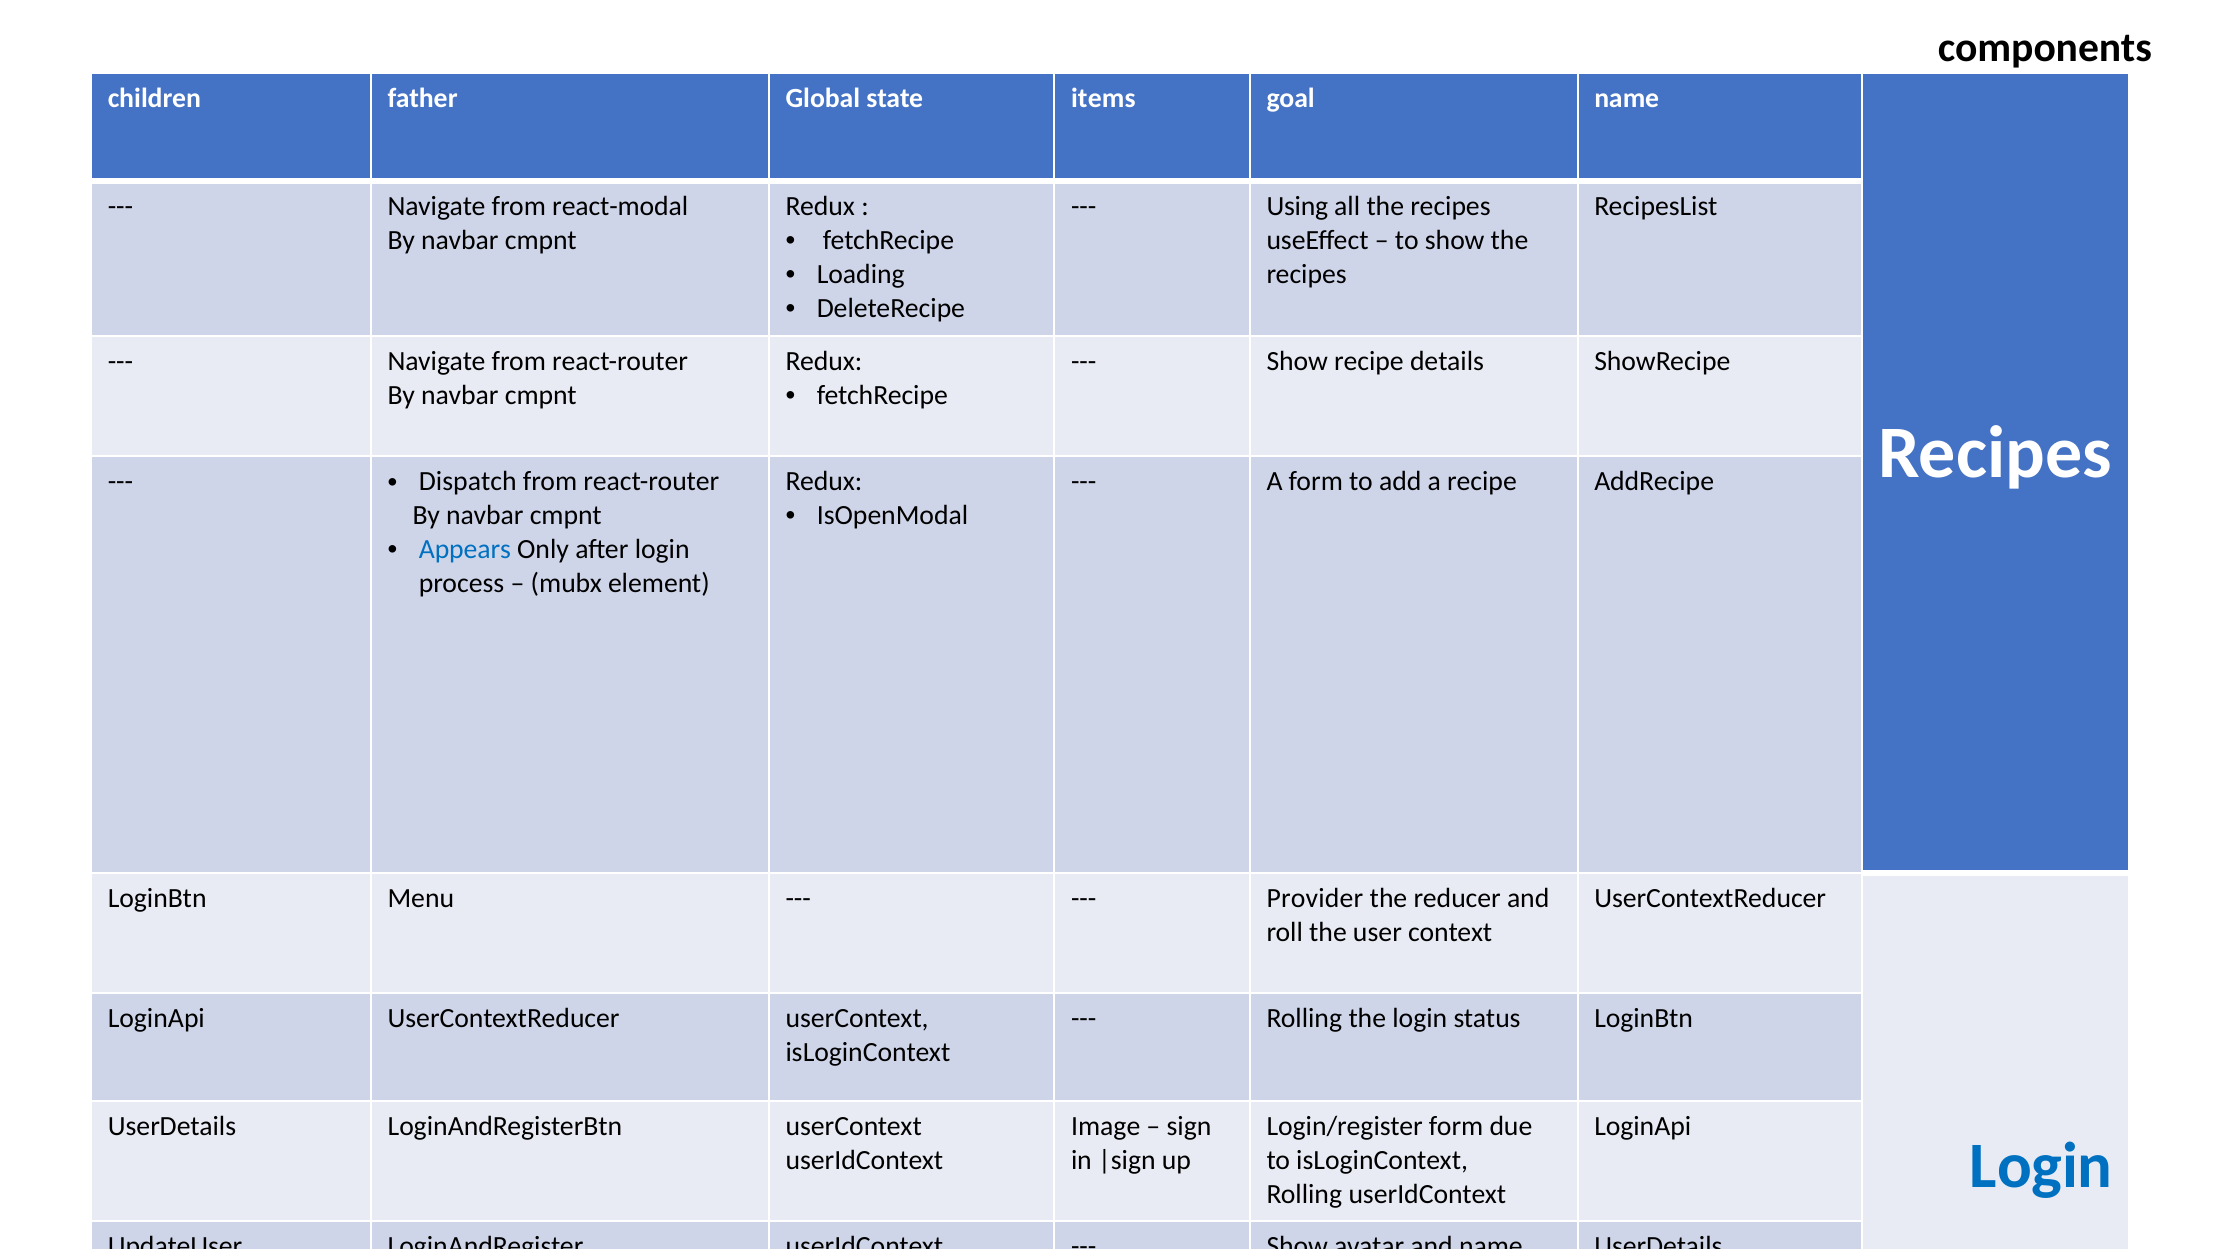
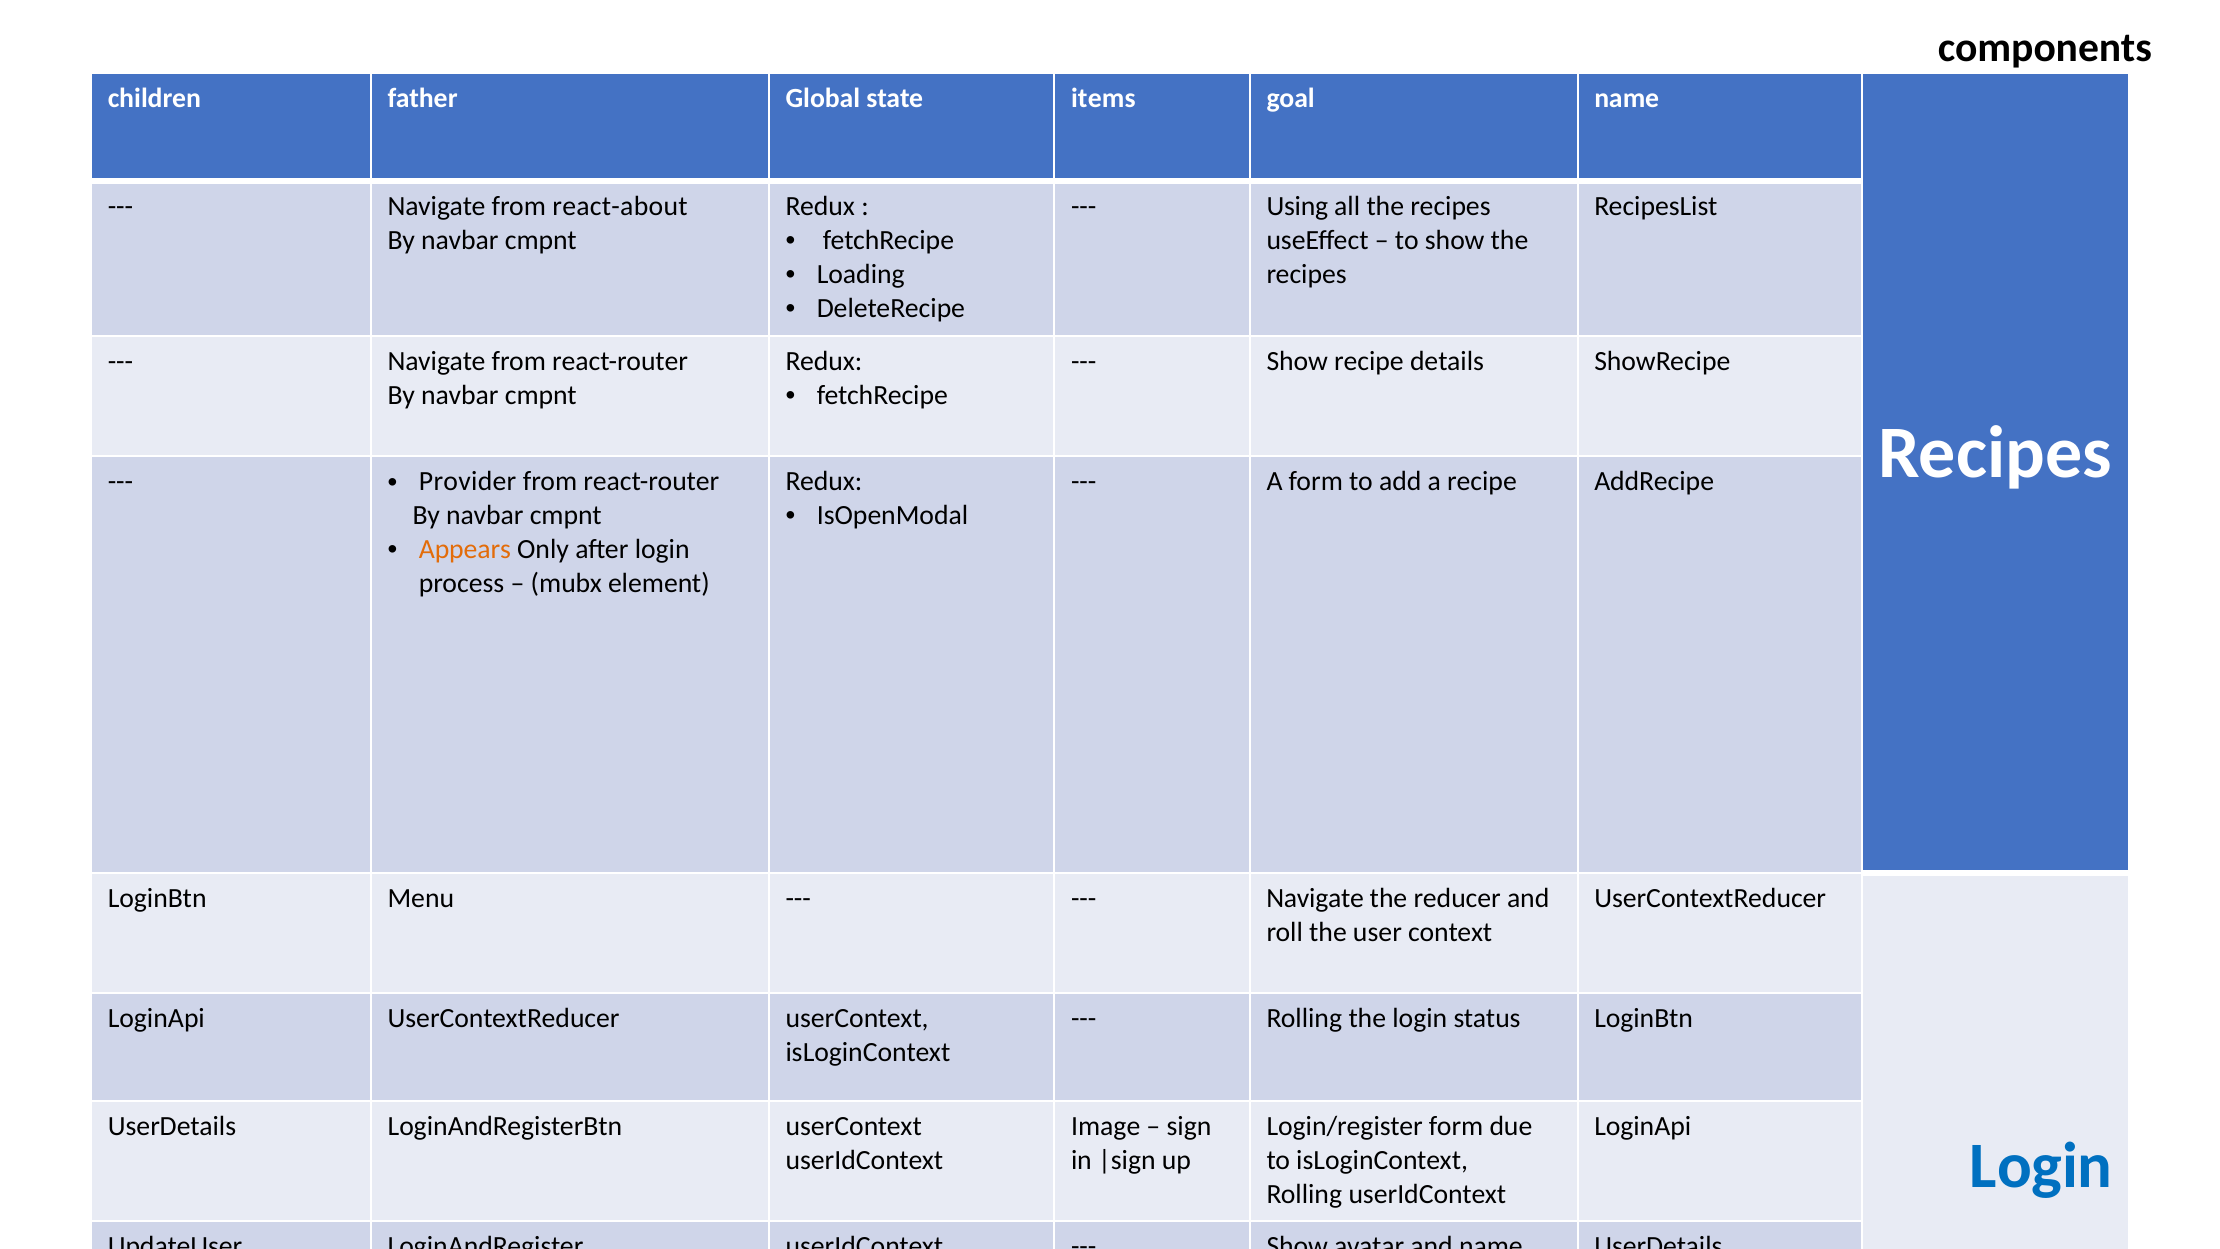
react-modal: react-modal -> react-about
Dispatch: Dispatch -> Provider
Appears colour: blue -> orange
Provider at (1315, 898): Provider -> Navigate
